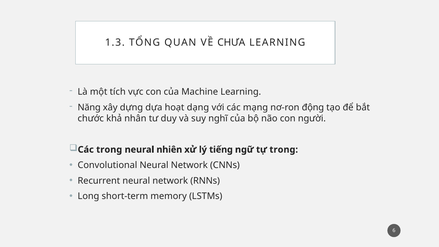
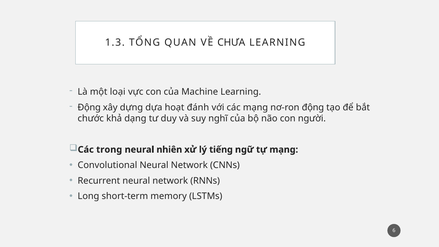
tích: tích -> loại
Năng at (89, 107): Năng -> Động
dạng: dạng -> đánh
nhân: nhân -> dạng
tự trong: trong -> mạng
